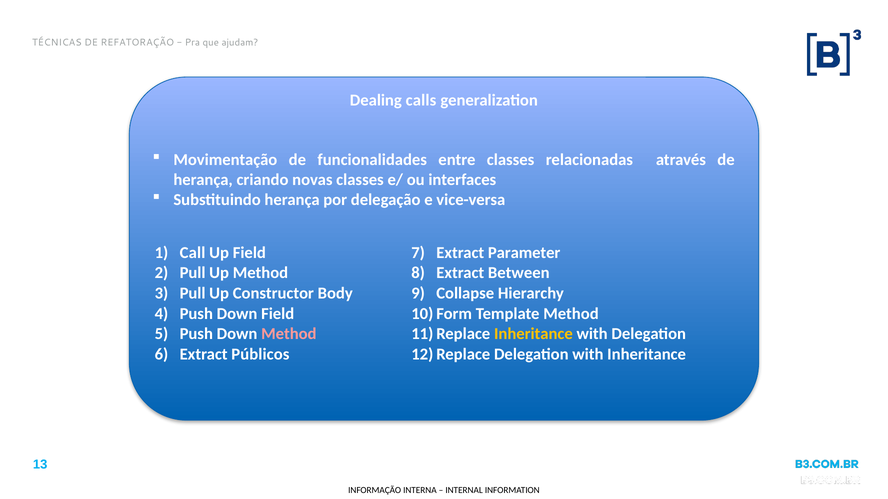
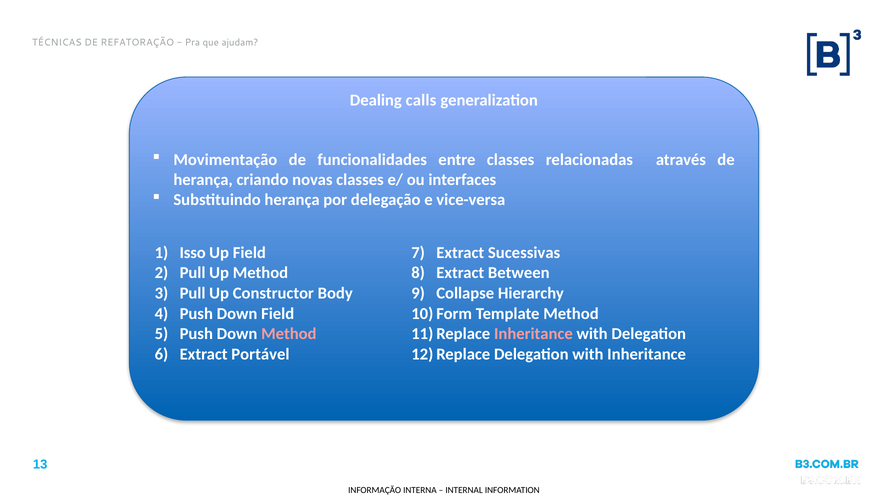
Call: Call -> Isso
Parameter: Parameter -> Sucessivas
Inheritance at (533, 334) colour: yellow -> pink
Públicos: Públicos -> Portável
